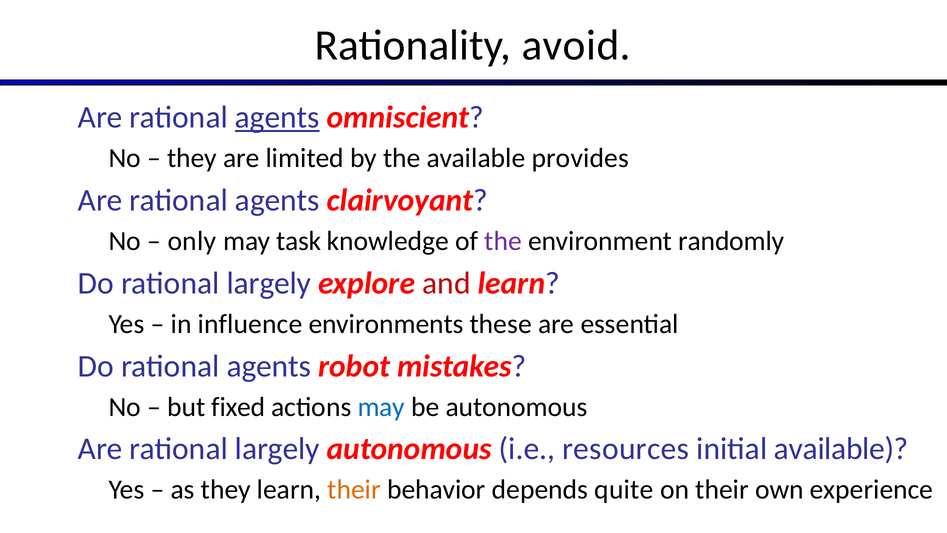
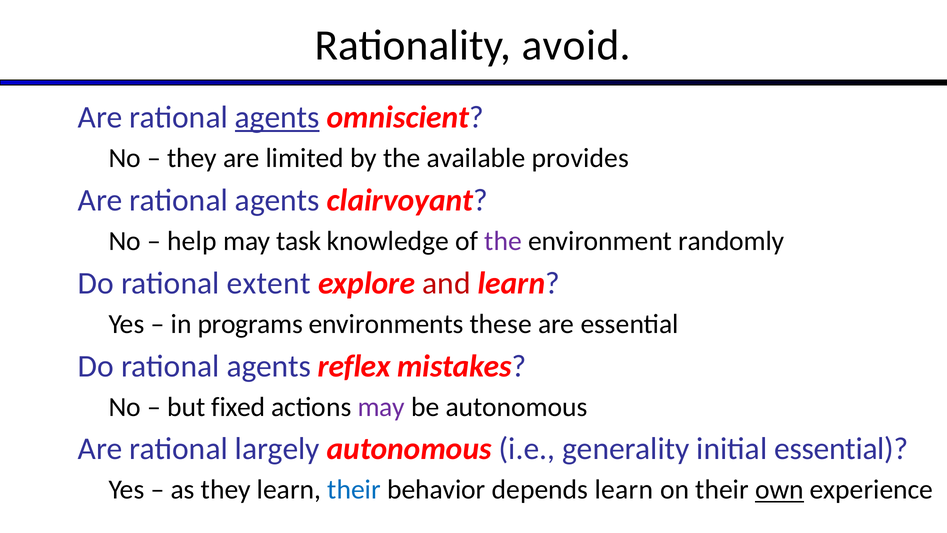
only: only -> help
largely at (269, 283): largely -> extent
influence: influence -> programs
robot: robot -> reflex
may at (381, 407) colour: blue -> purple
resources: resources -> generality
initial available: available -> essential
their at (354, 490) colour: orange -> blue
depends quite: quite -> learn
own underline: none -> present
